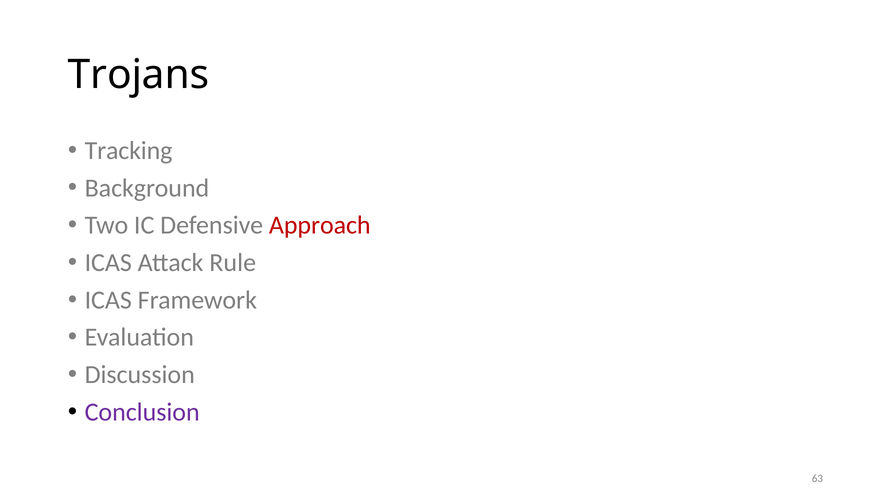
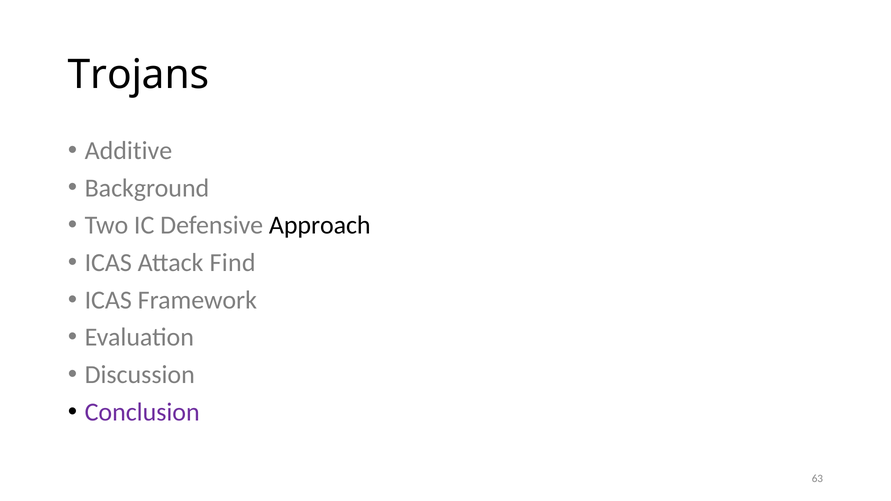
Tracking: Tracking -> Additive
Approach colour: red -> black
Rule: Rule -> Find
